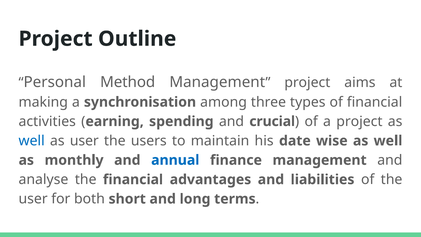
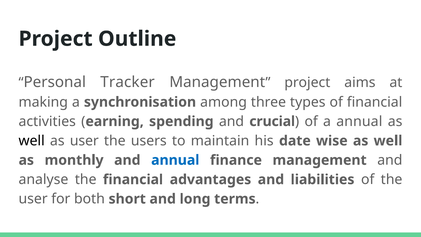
Method: Method -> Tracker
a project: project -> annual
well at (32, 141) colour: blue -> black
